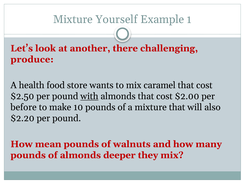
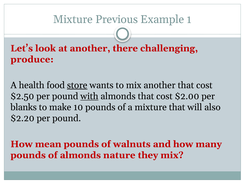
Yourself: Yourself -> Previous
store underline: none -> present
mix caramel: caramel -> another
before: before -> blanks
deeper: deeper -> nature
